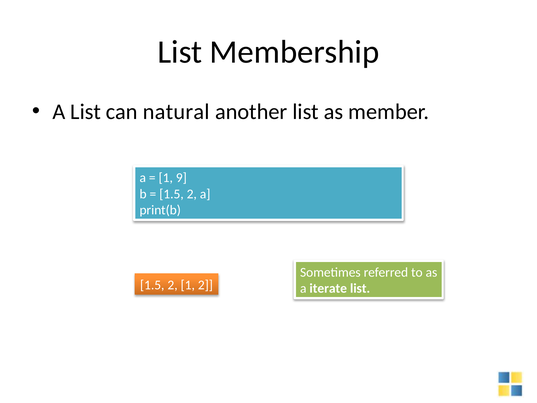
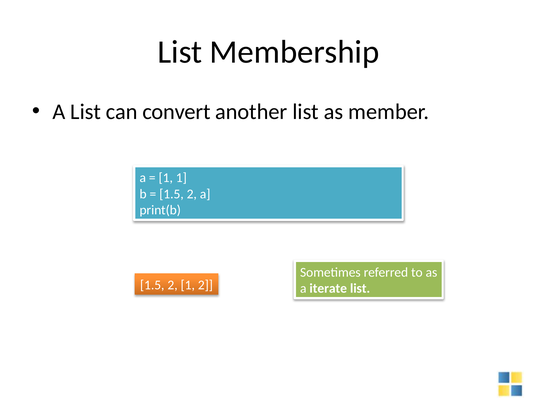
natural: natural -> convert
1 9: 9 -> 1
